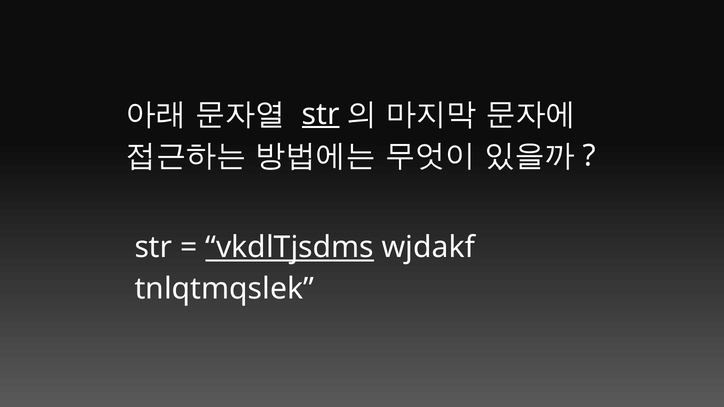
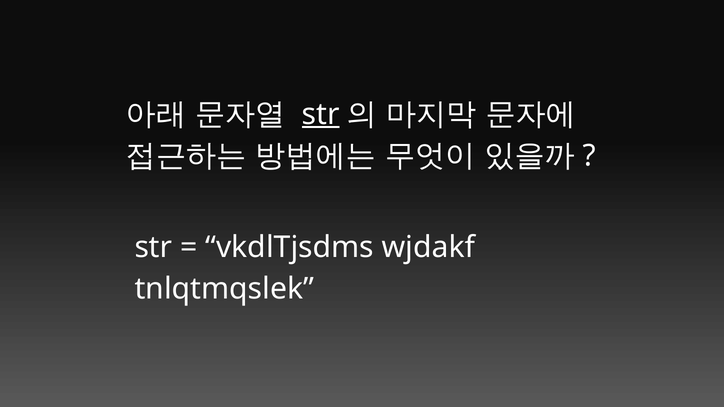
vkdlTjsdms underline: present -> none
